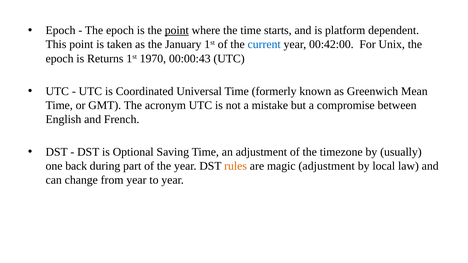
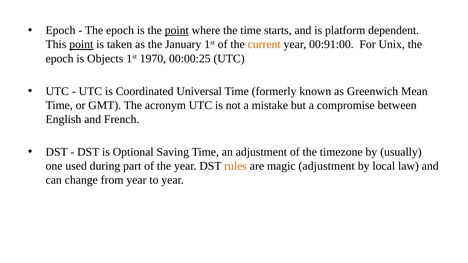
point at (81, 45) underline: none -> present
current colour: blue -> orange
00:42:00: 00:42:00 -> 00:91:00
Returns: Returns -> Objects
00:00:43: 00:00:43 -> 00:00:25
back: back -> used
